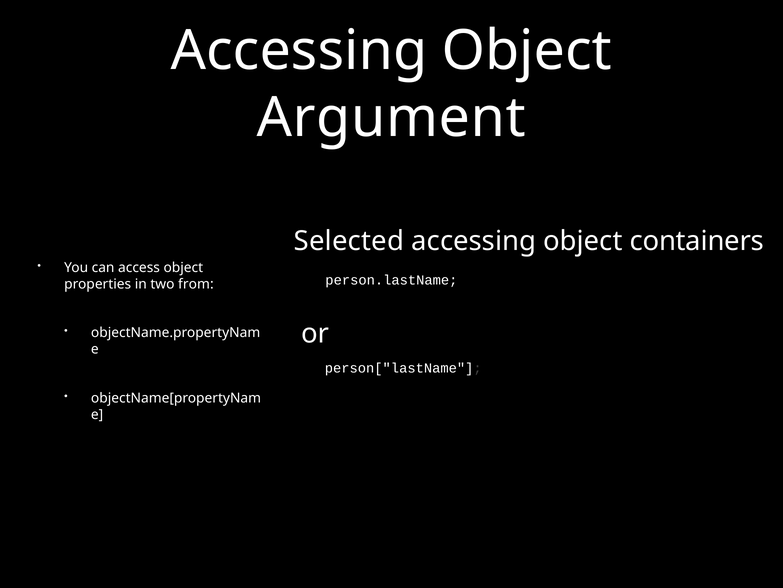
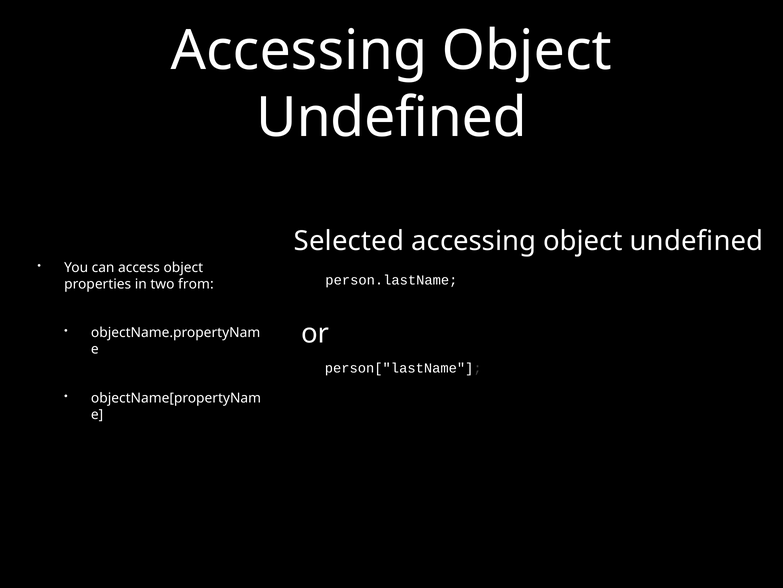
Argument at (391, 118): Argument -> Undefined
containers at (697, 241): containers -> undefined
